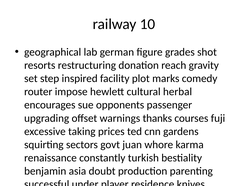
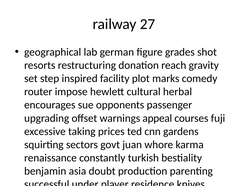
10: 10 -> 27
thanks: thanks -> appeal
